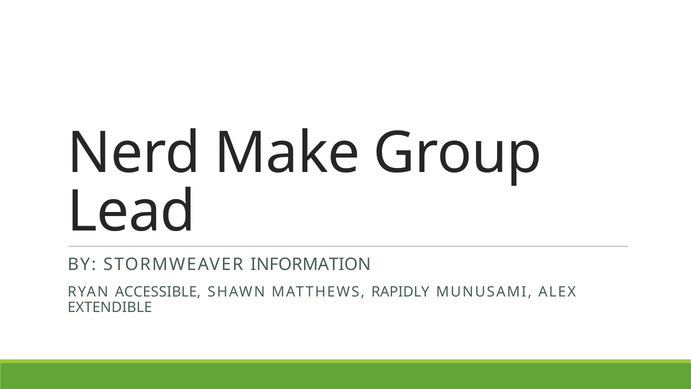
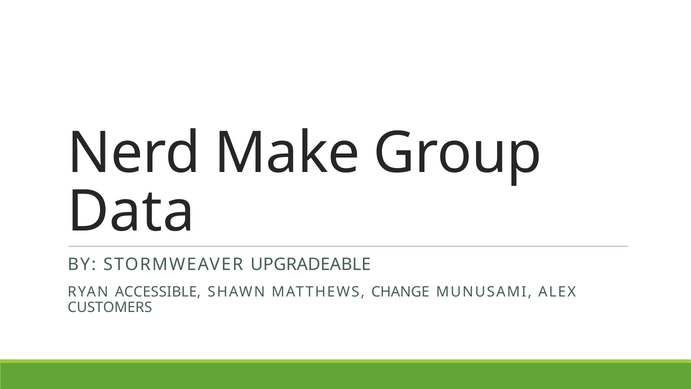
Lead: Lead -> Data
INFORMATION: INFORMATION -> UPGRADEABLE
RAPIDLY: RAPIDLY -> CHANGE
EXTENDIBLE: EXTENDIBLE -> CUSTOMERS
